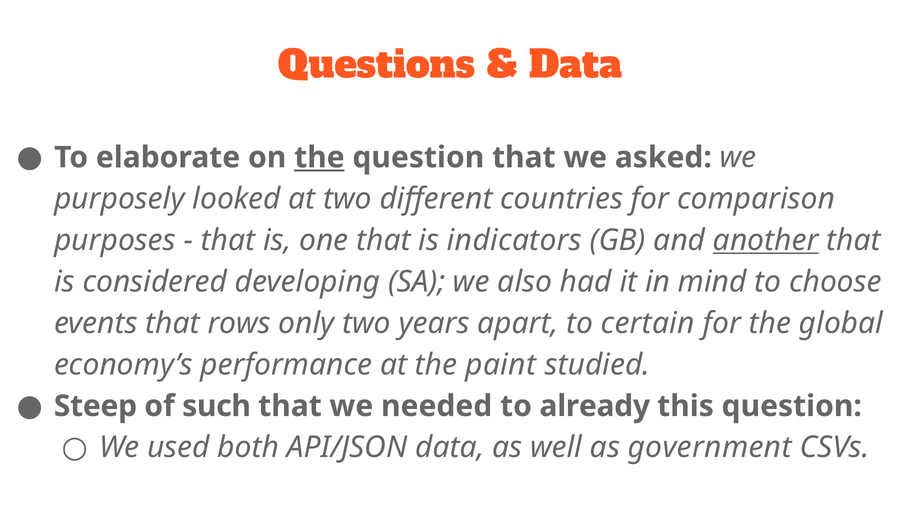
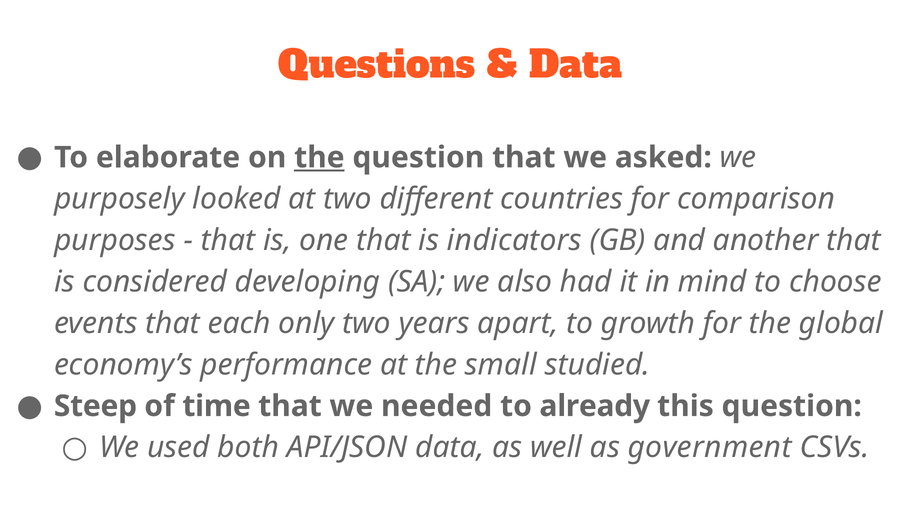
another underline: present -> none
rows: rows -> each
certain: certain -> growth
paint: paint -> small
such: such -> time
